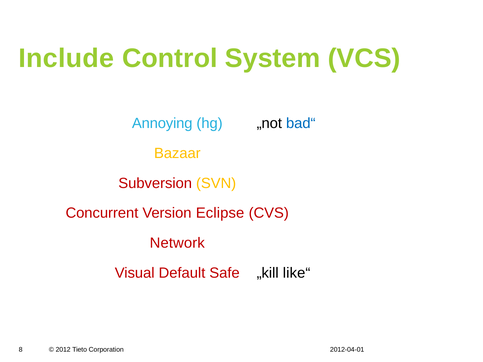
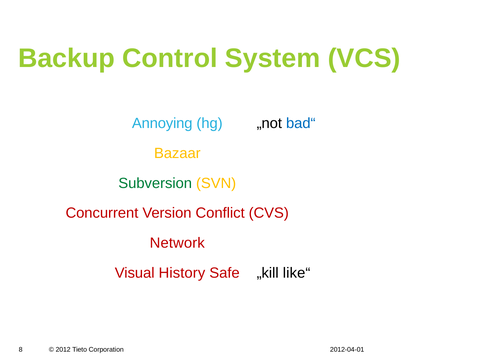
Include: Include -> Backup
Subversion colour: red -> green
Eclipse: Eclipse -> Conflict
Default: Default -> History
